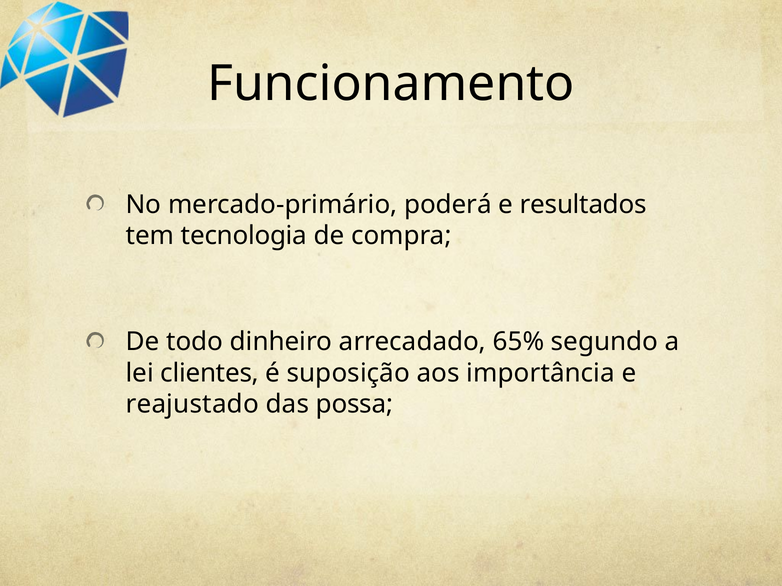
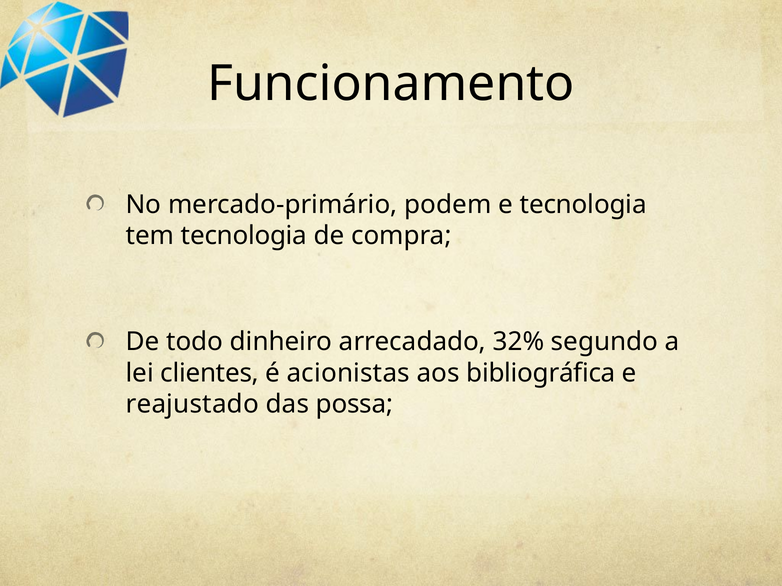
poderá: poderá -> podem
e resultados: resultados -> tecnologia
65%: 65% -> 32%
suposição: suposição -> acionistas
importância: importância -> bibliográfica
